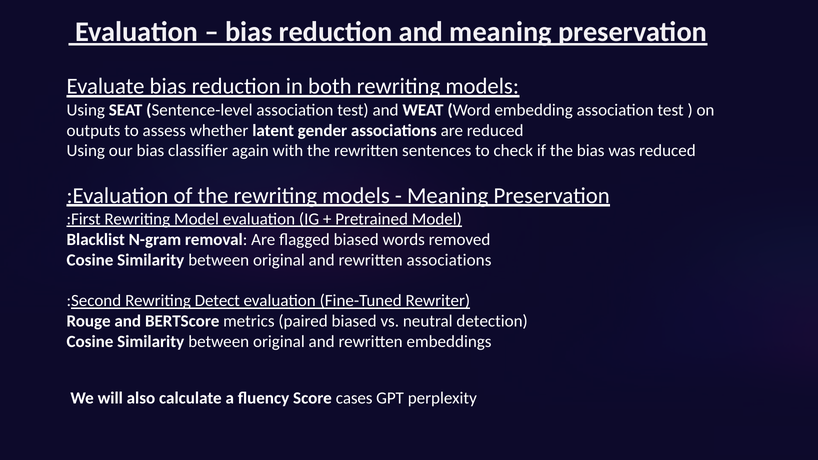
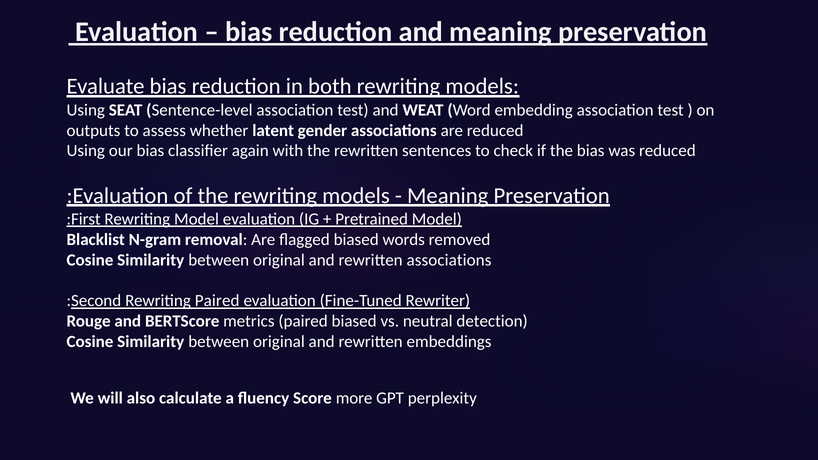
Rewriting Detect: Detect -> Paired
cases: cases -> more
